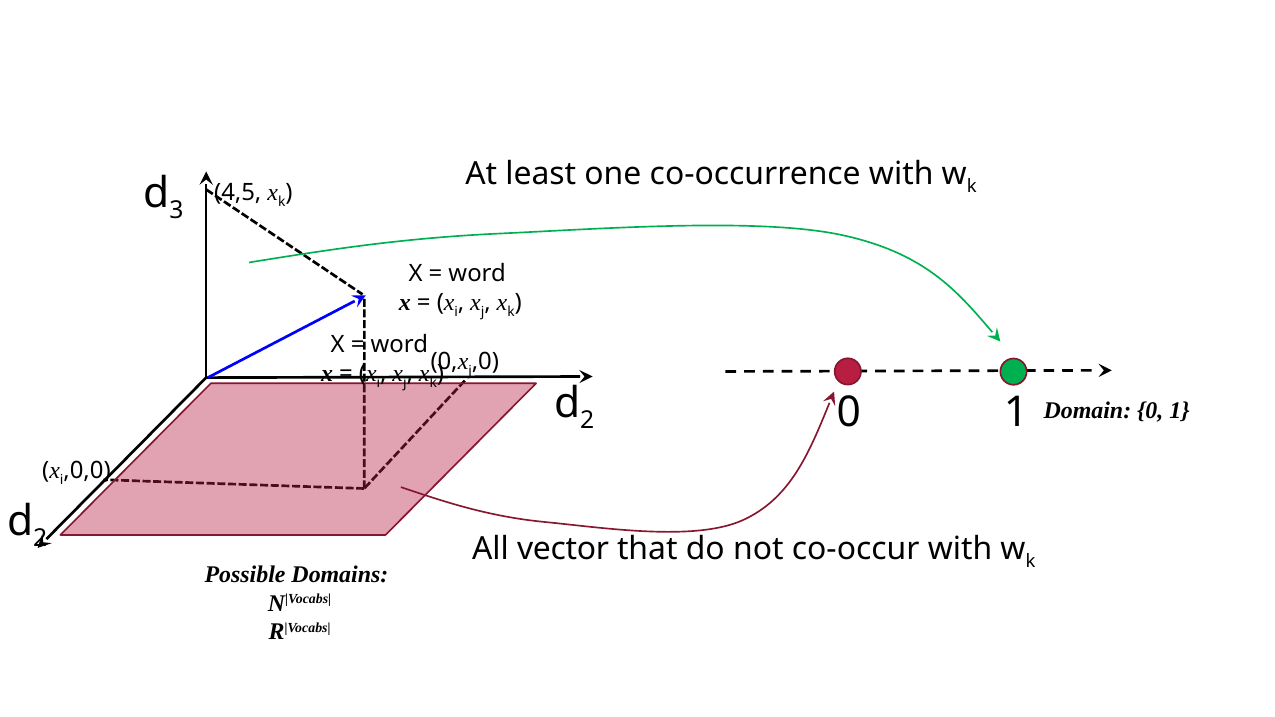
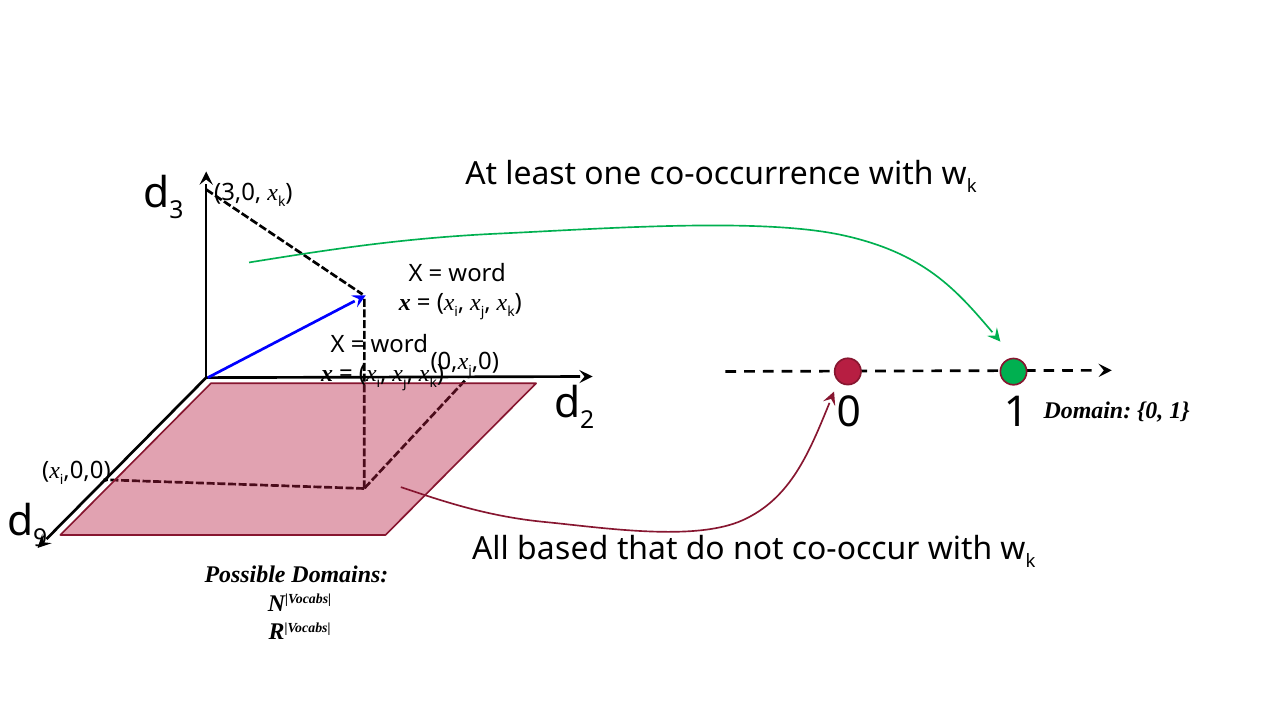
4,5: 4,5 -> 3,0
2 at (40, 538): 2 -> 9
vector: vector -> based
